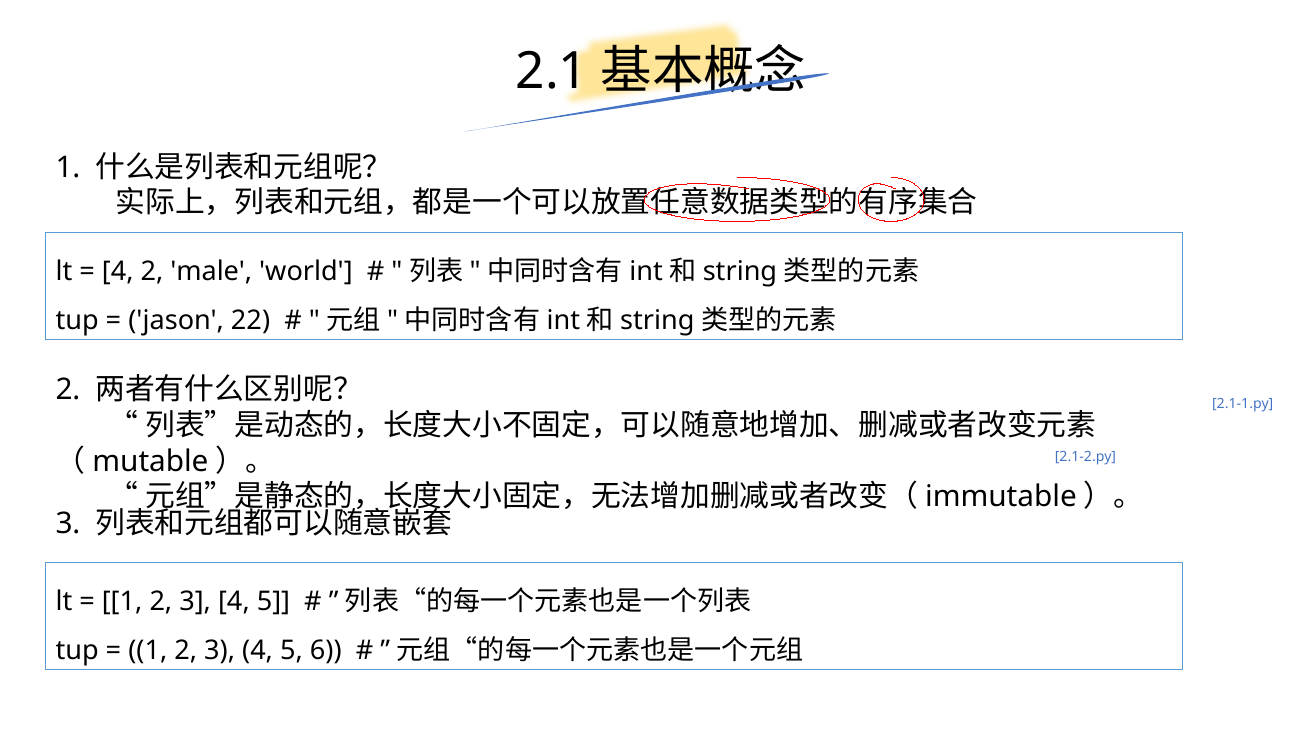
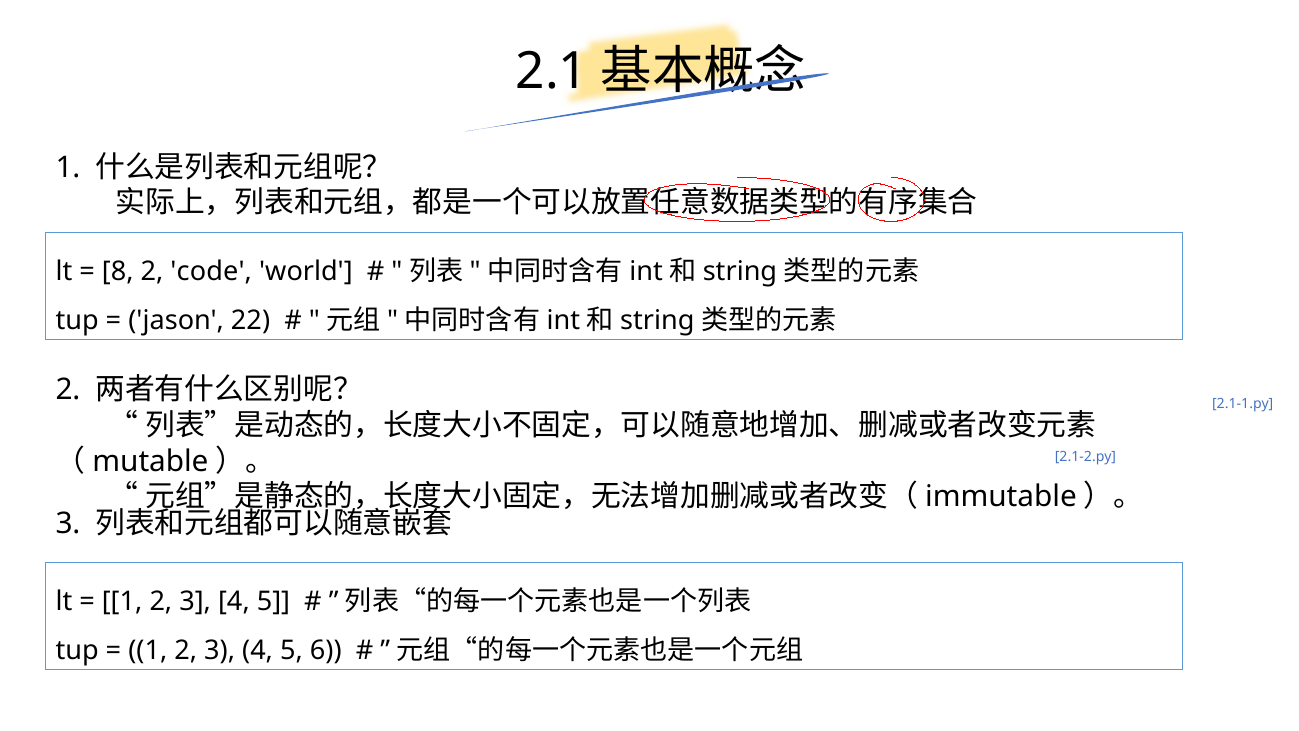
4 at (118, 272): 4 -> 8
male: male -> code
